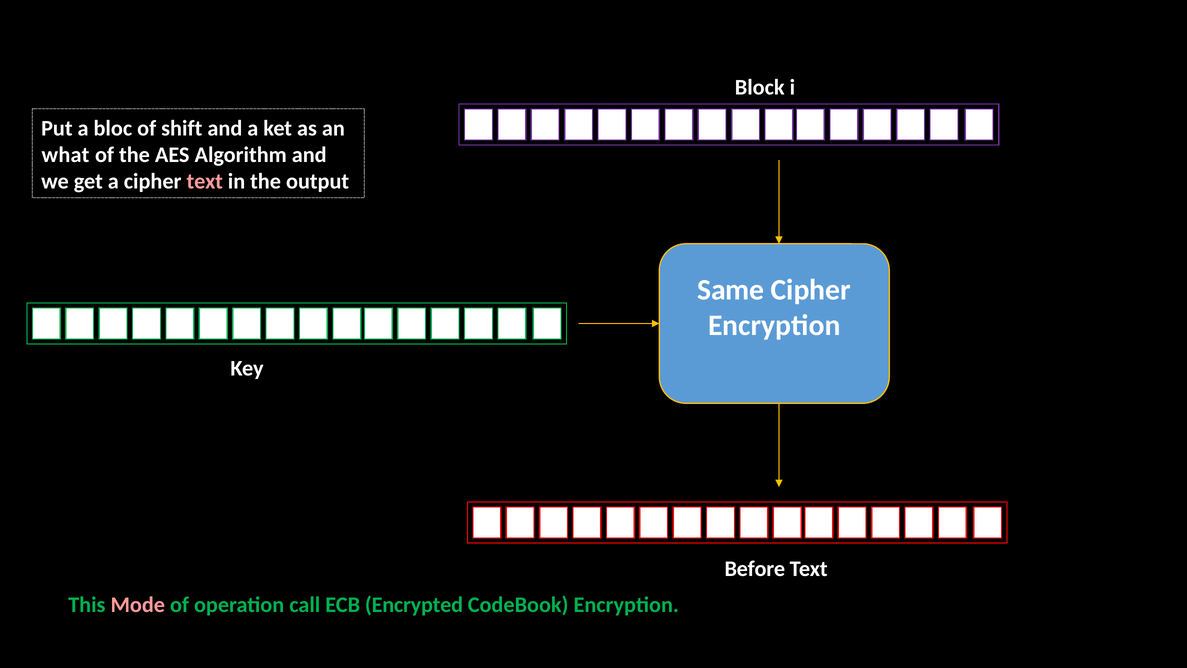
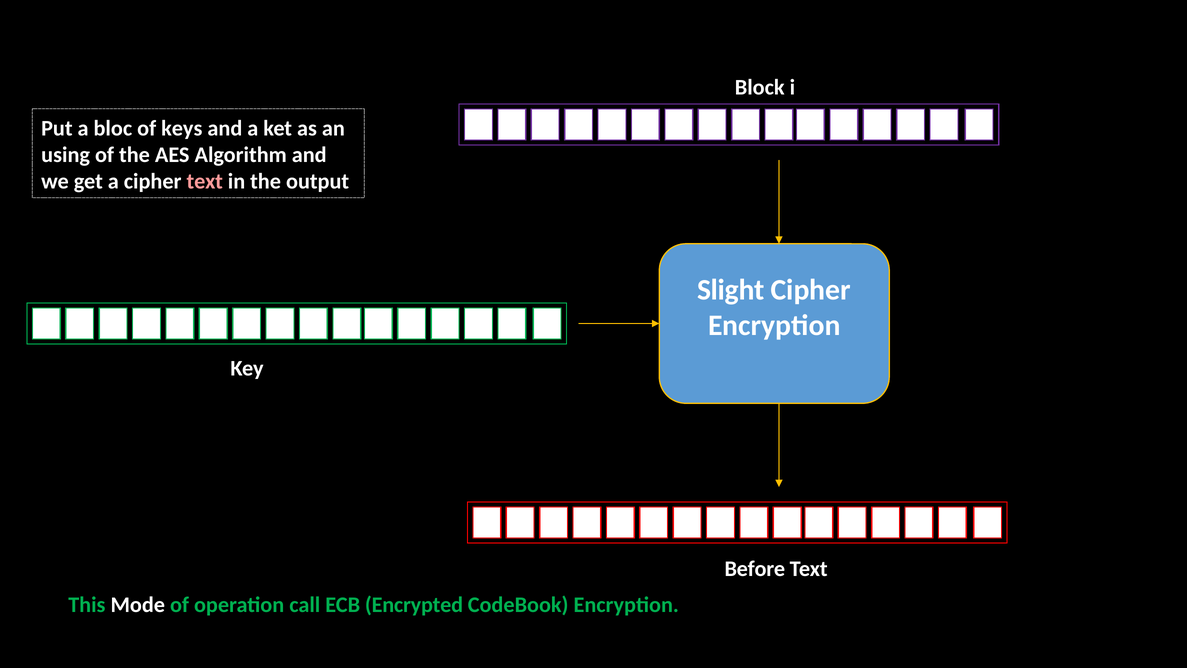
shift: shift -> keys
what: what -> using
Same: Same -> Slight
Mode colour: pink -> white
